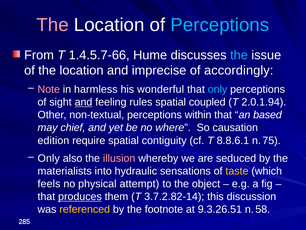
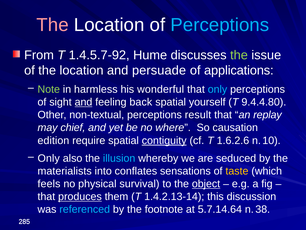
1.4.5.7-66: 1.4.5.7-66 -> 1.4.5.7-92
the at (239, 55) colour: light blue -> light green
imprecise: imprecise -> persuade
accordingly: accordingly -> applications
Note colour: pink -> light green
rules: rules -> back
coupled: coupled -> yourself
2.0.1.94: 2.0.1.94 -> 9.4.4.80
within: within -> result
based: based -> replay
contiguity underline: none -> present
8.8.6.1: 8.8.6.1 -> 1.6.2.6
75: 75 -> 10
illusion colour: pink -> light blue
hydraulic: hydraulic -> conflates
attempt: attempt -> survival
object underline: none -> present
3.7.2.82-14: 3.7.2.82-14 -> 1.4.2.13-14
referenced colour: yellow -> light blue
9.3.26.51: 9.3.26.51 -> 5.7.14.64
58: 58 -> 38
